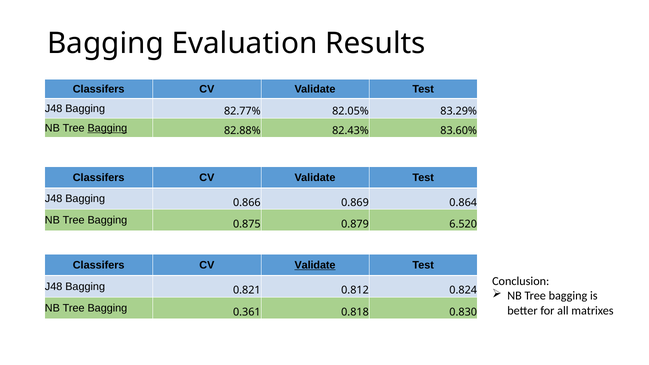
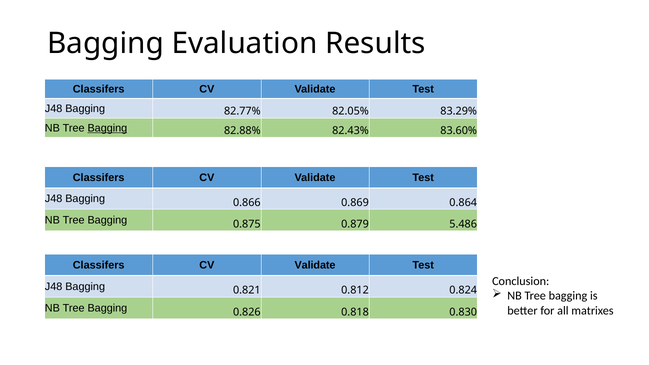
6.520: 6.520 -> 5.486
Validate at (315, 265) underline: present -> none
0.361: 0.361 -> 0.826
